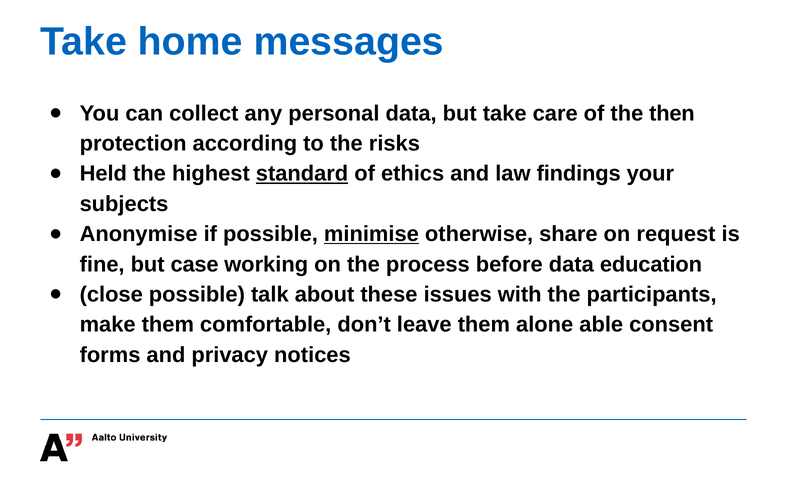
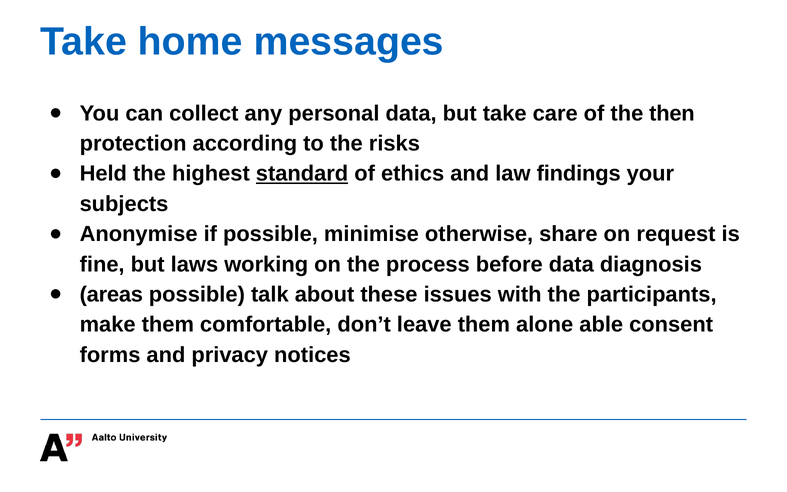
minimise underline: present -> none
case: case -> laws
education: education -> diagnosis
close: close -> areas
